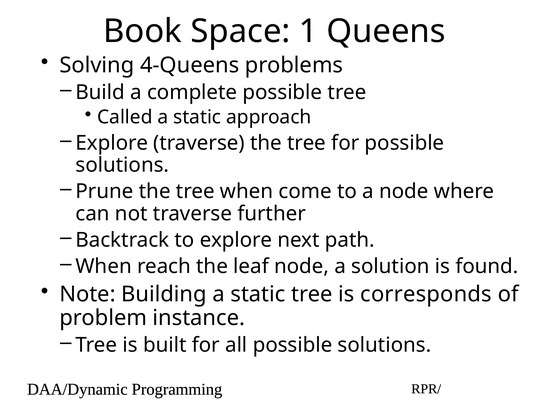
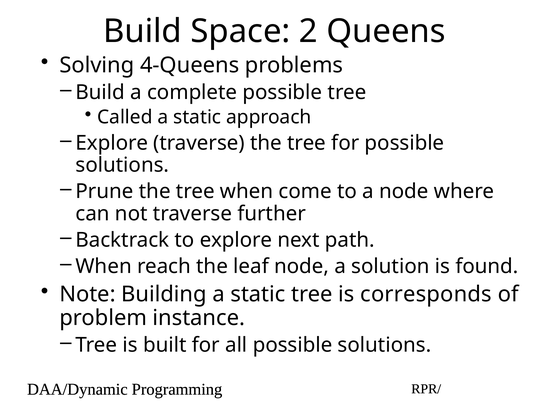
Book at (142, 31): Book -> Build
1: 1 -> 2
